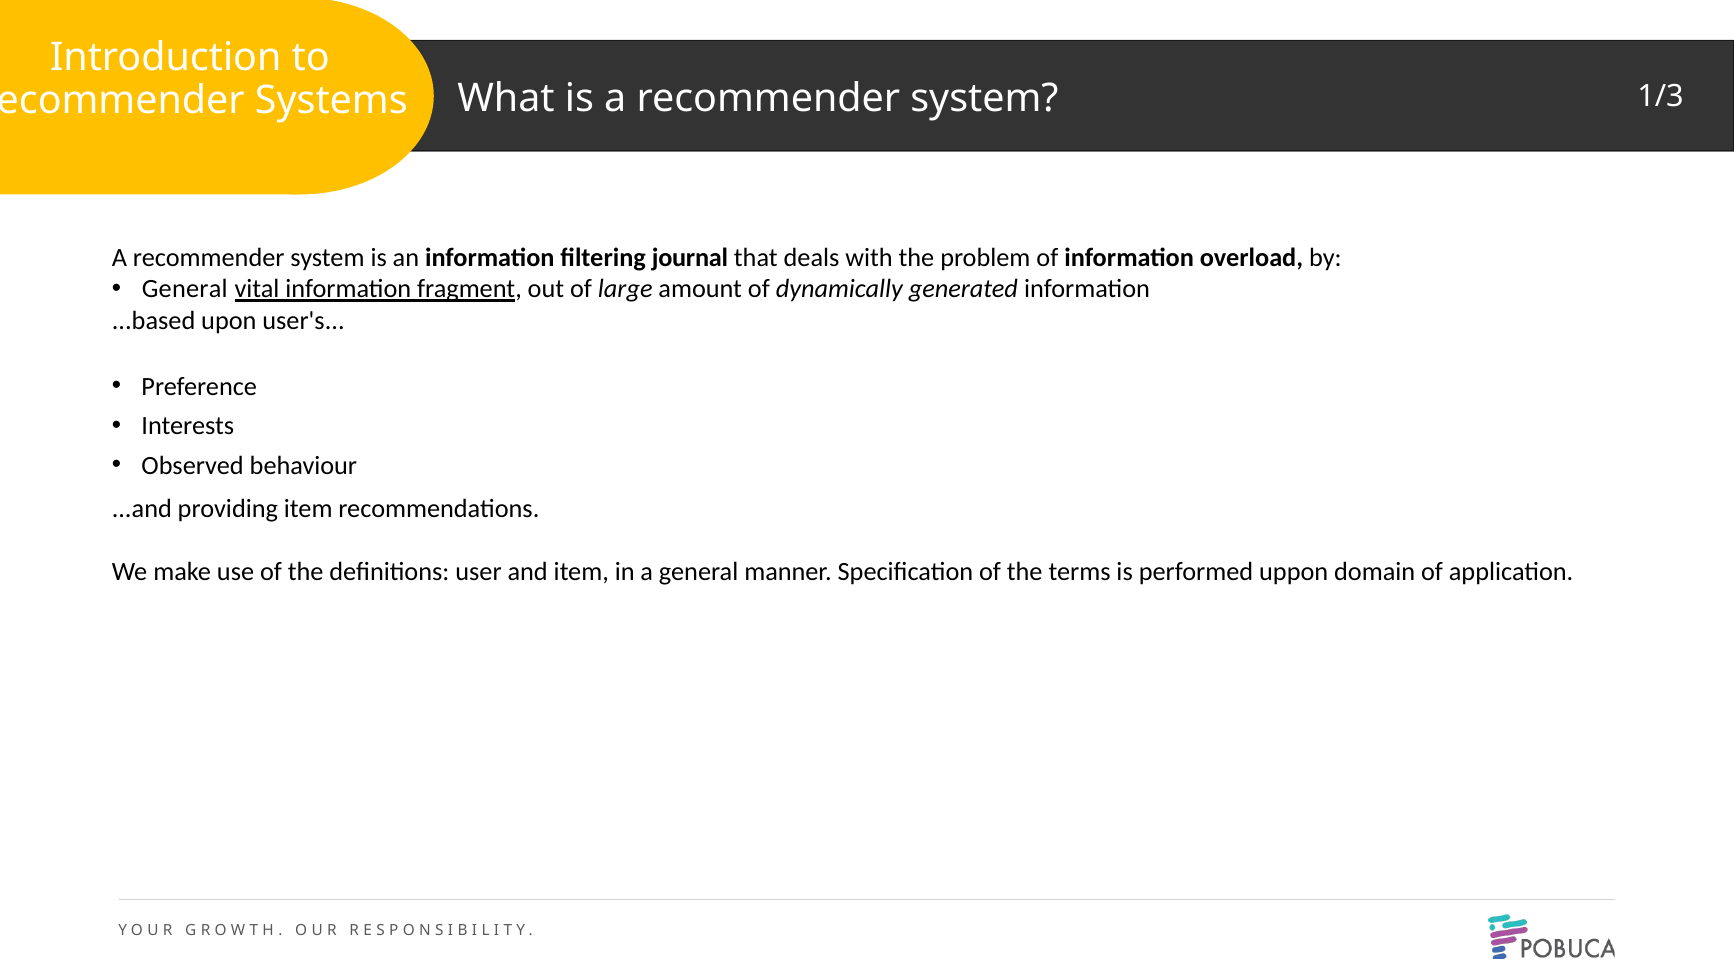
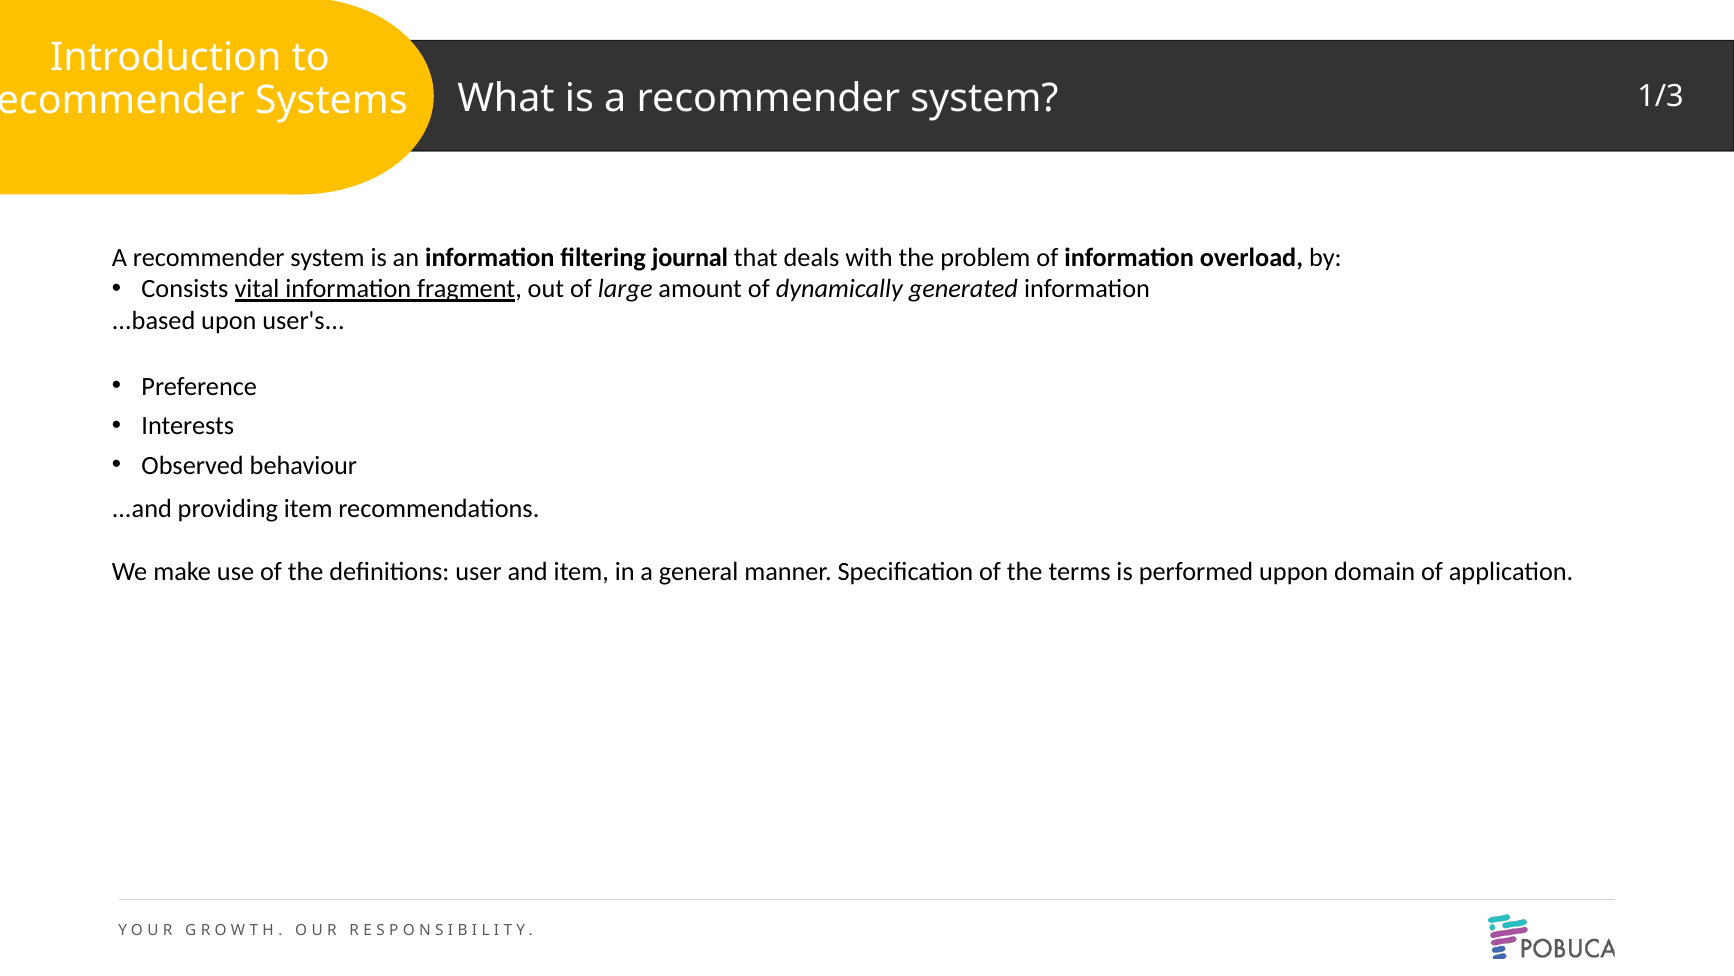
General at (185, 289): General -> Consists
